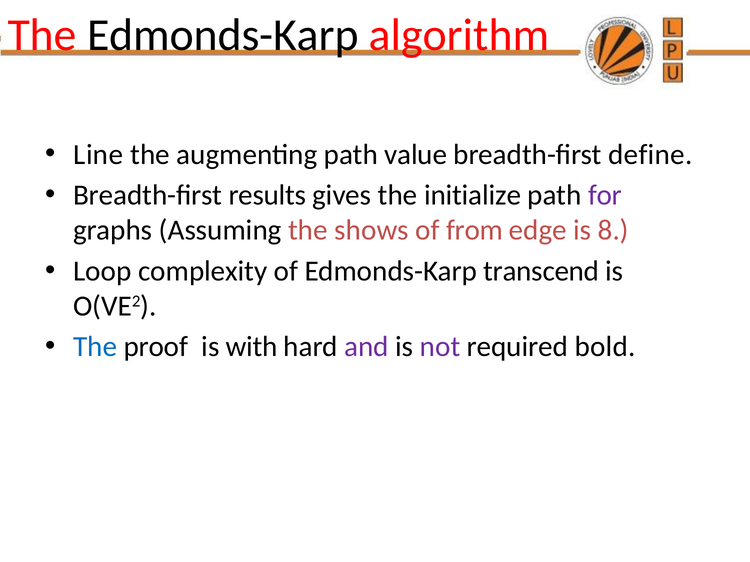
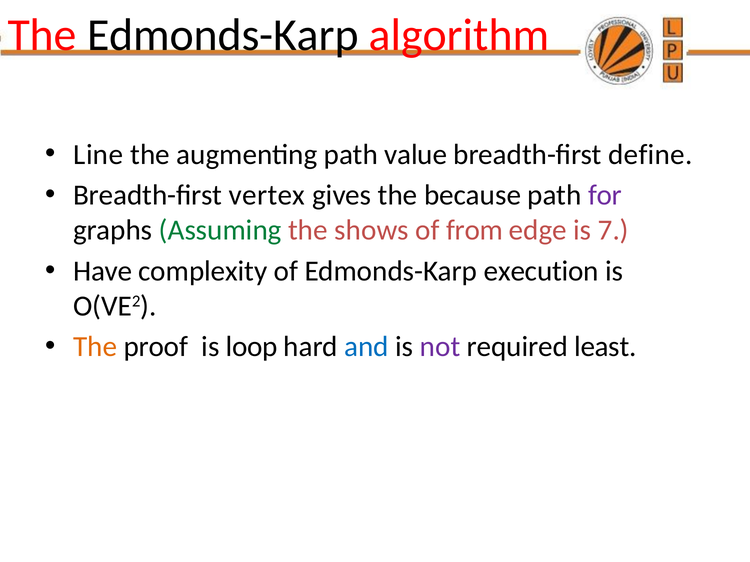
results: results -> vertex
initialize: initialize -> because
Assuming colour: black -> green
8: 8 -> 7
Loop: Loop -> Have
transcend: transcend -> execution
The at (95, 347) colour: blue -> orange
with: with -> loop
and colour: purple -> blue
bold: bold -> least
